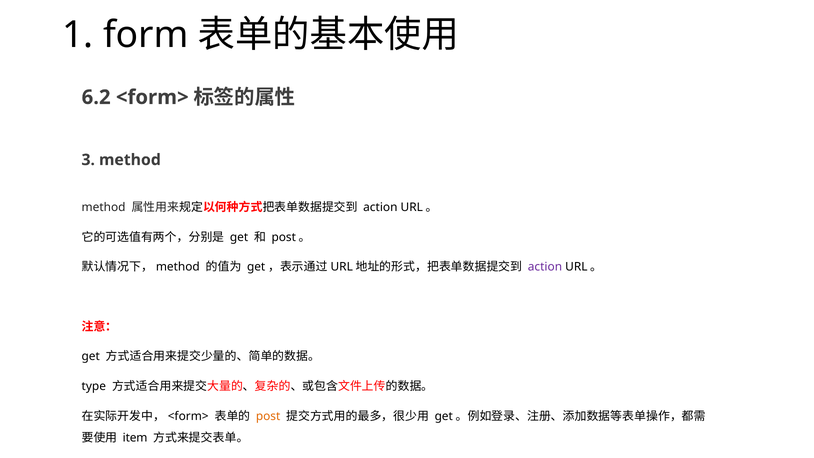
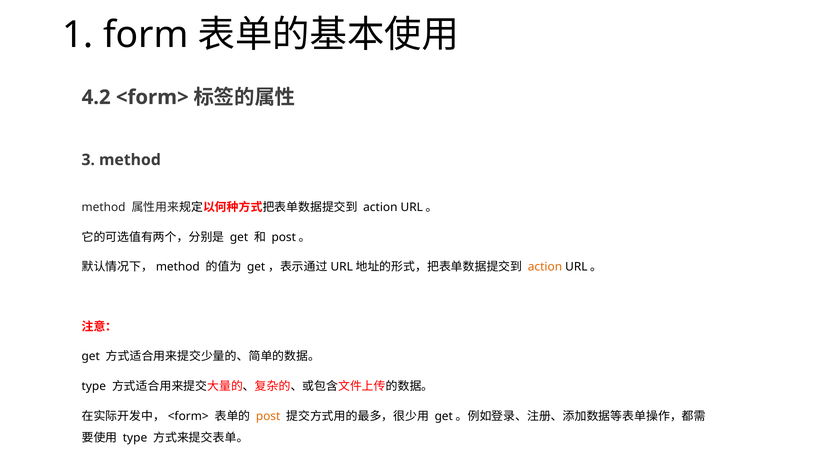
6.2: 6.2 -> 4.2
action at (545, 267) colour: purple -> orange
item at (135, 438): item -> type
